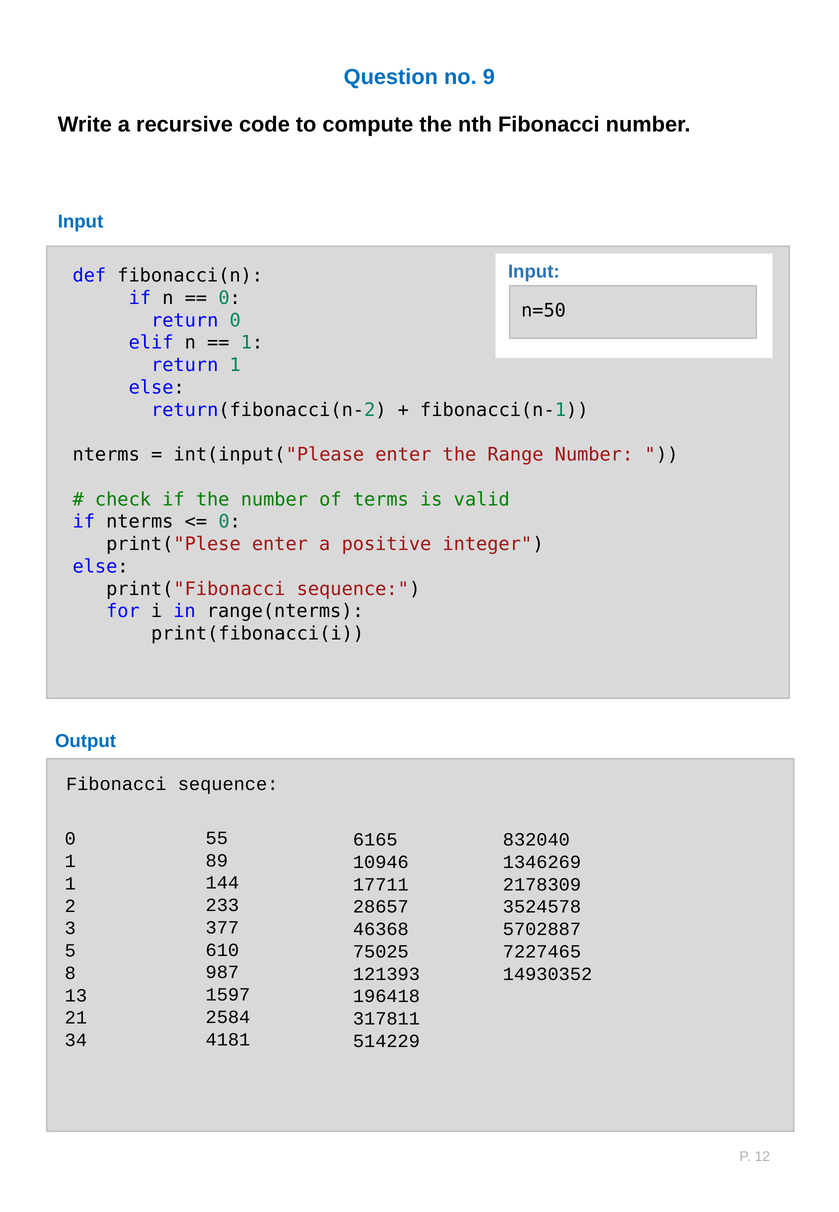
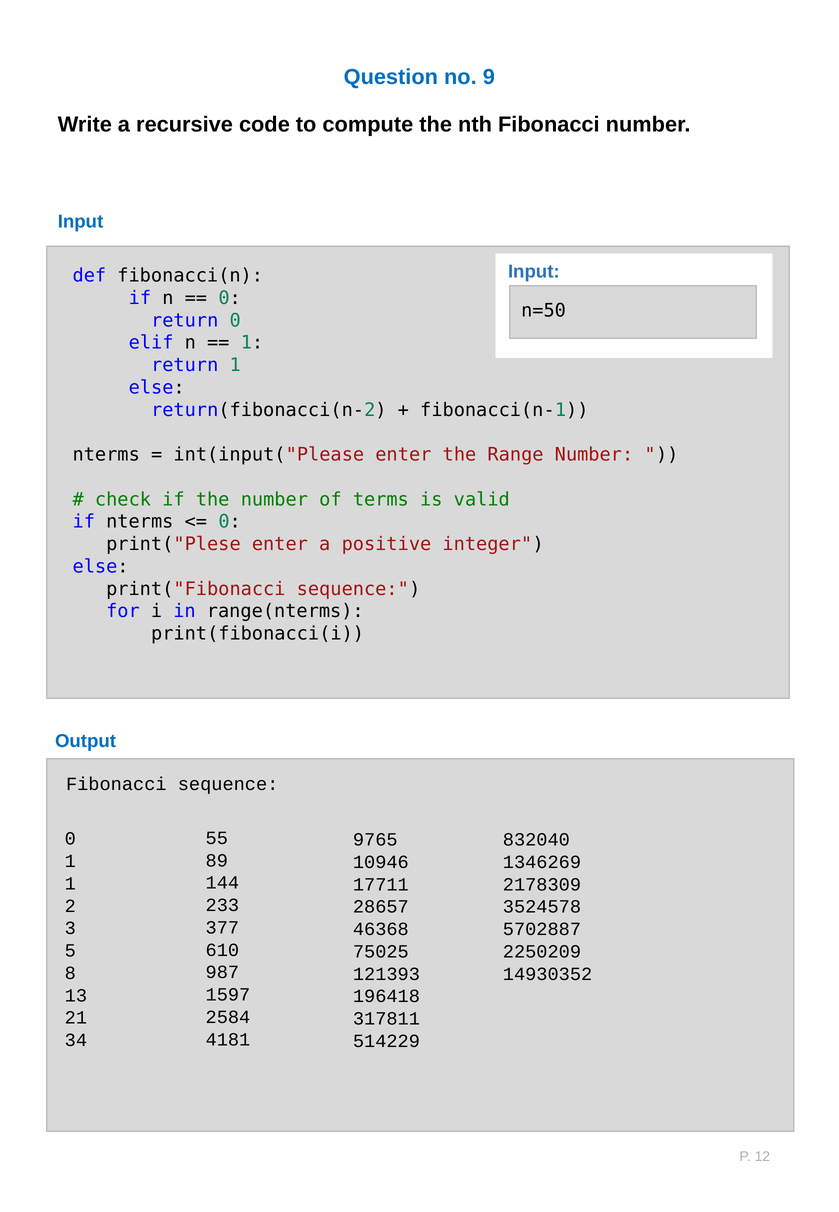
6165: 6165 -> 9765
7227465: 7227465 -> 2250209
